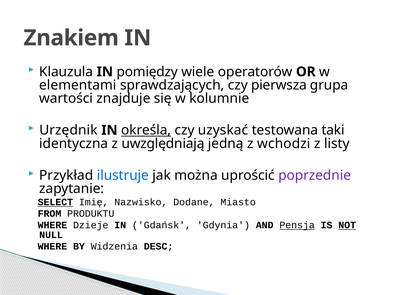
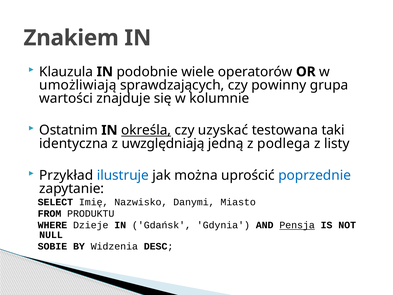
pomiędzy: pomiędzy -> podobnie
elementami: elementami -> umożliwiają
pierwsza: pierwsza -> powinny
Urzędnik: Urzędnik -> Ostatnim
wchodzi: wchodzi -> podlega
poprzednie colour: purple -> blue
SELECT underline: present -> none
Dodane: Dodane -> Danymi
NOT underline: present -> none
WHERE at (52, 246): WHERE -> SOBIE
